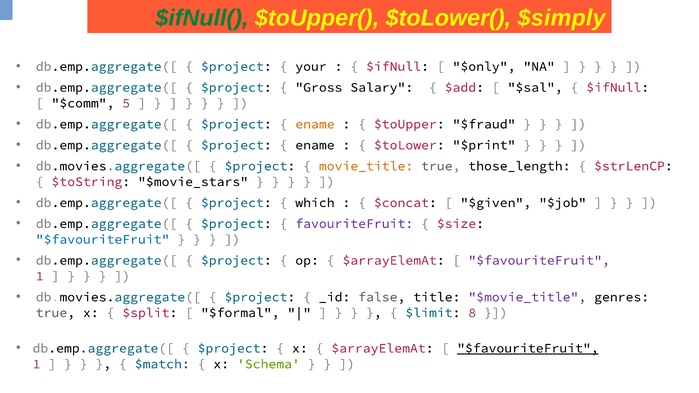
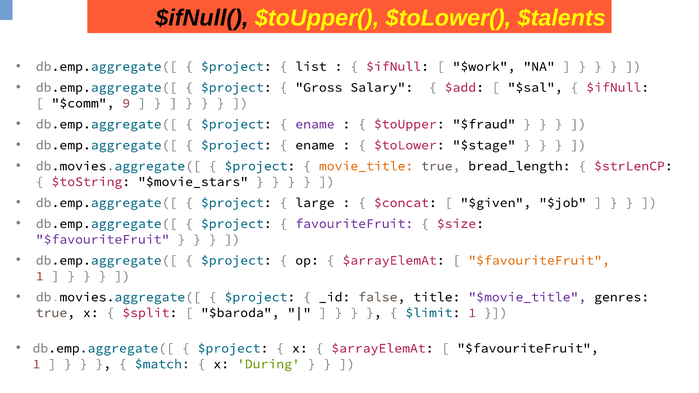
$ifNull( colour: green -> black
$simply: $simply -> $talents
your: your -> list
$only: $only -> $work
5: 5 -> 9
ename at (315, 124) colour: orange -> purple
$print: $print -> $stage
those_length: those_length -> bread_length
which: which -> large
$favouriteFruit at (103, 239) colour: blue -> purple
$favouriteFruit at (539, 260) colour: purple -> orange
$formal: $formal -> $baroda
$limit 8: 8 -> 1
$favouriteFruit at (528, 348) underline: present -> none
Schema: Schema -> During
